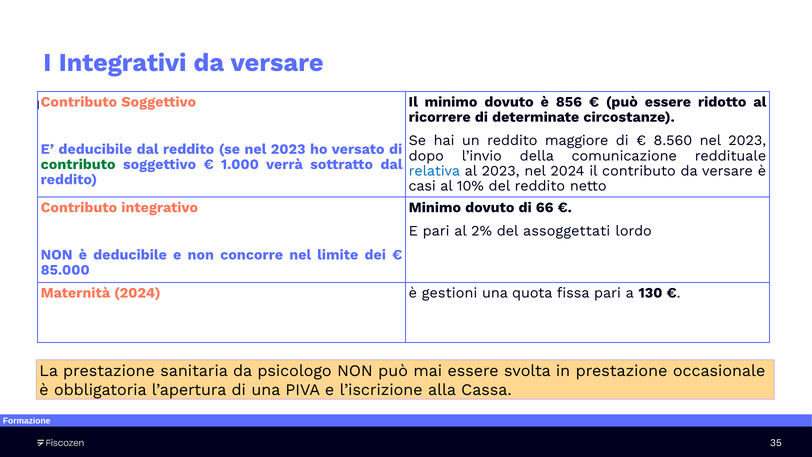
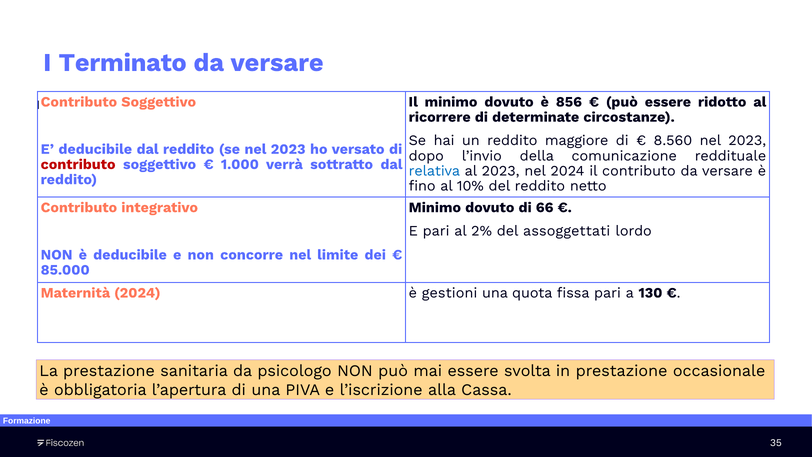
Integrativi: Integrativi -> Terminato
contributo at (78, 164) colour: green -> red
casi: casi -> fino
